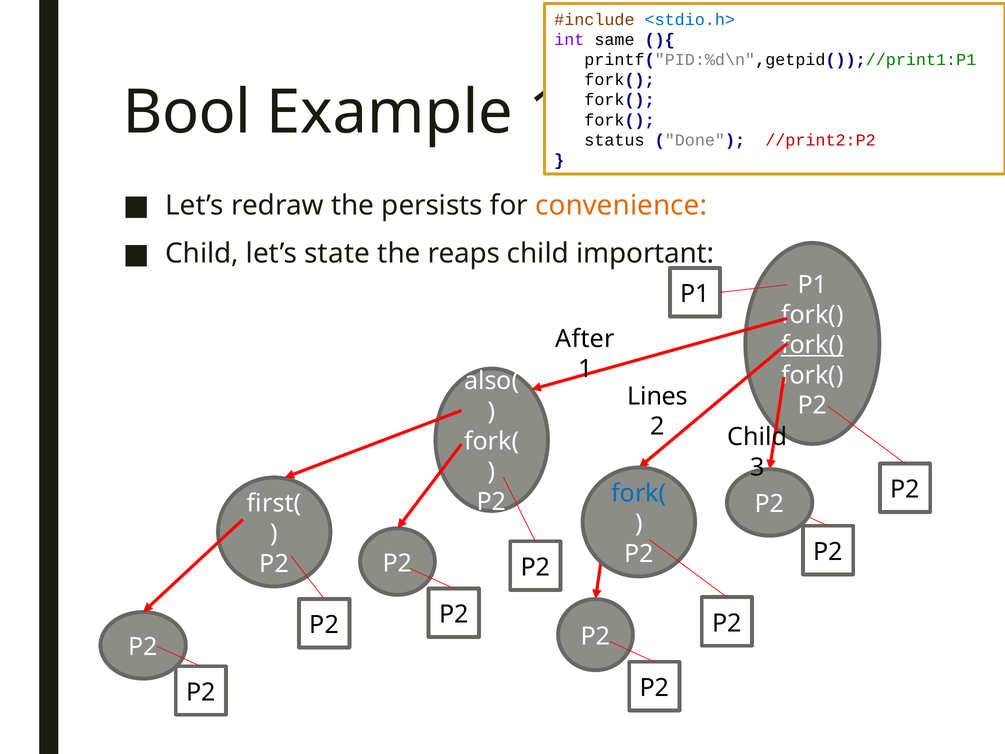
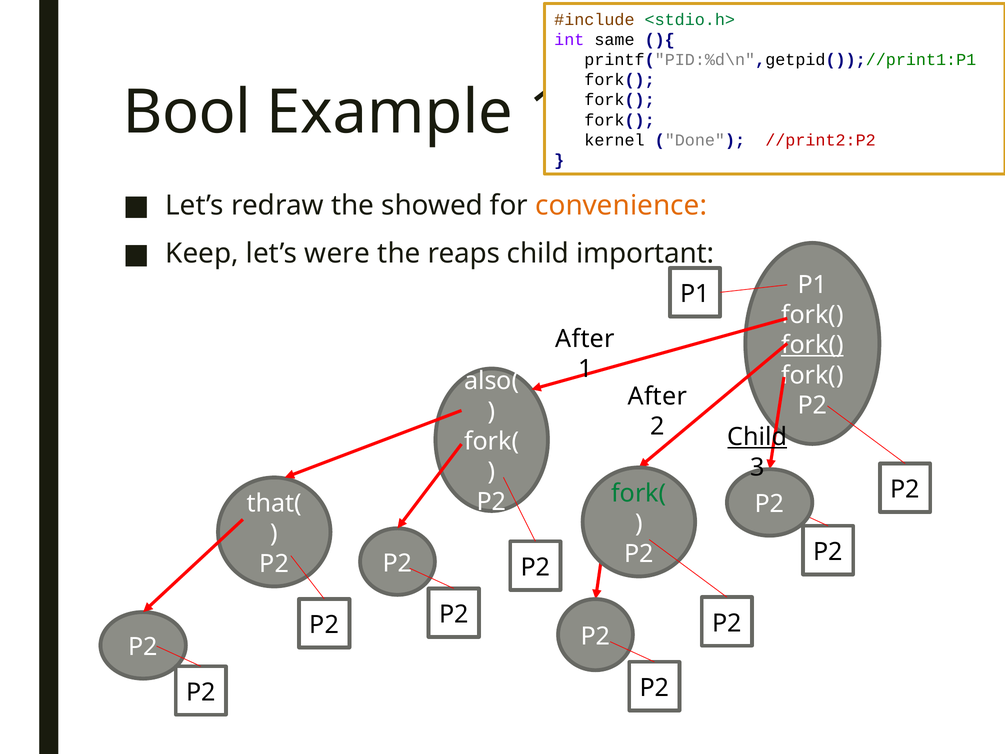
<stdio.h> colour: blue -> green
status: status -> kernel
persists: persists -> showed
Child at (202, 254): Child -> Keep
state: state -> were
Lines at (658, 396): Lines -> After
Child at (757, 437) underline: none -> present
fork( at (639, 493) colour: blue -> green
first(: first( -> that(
